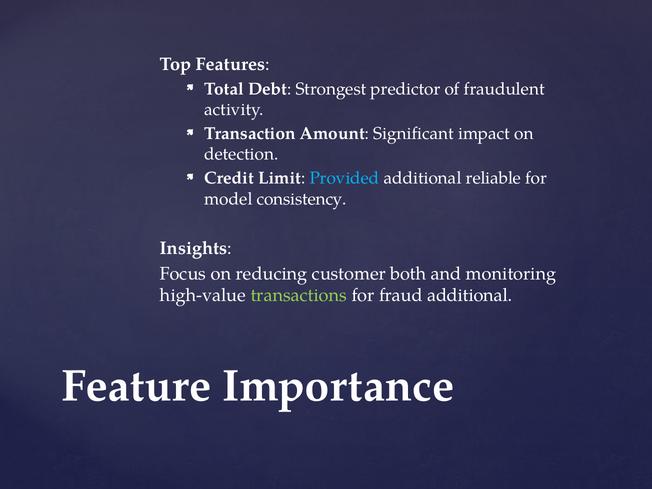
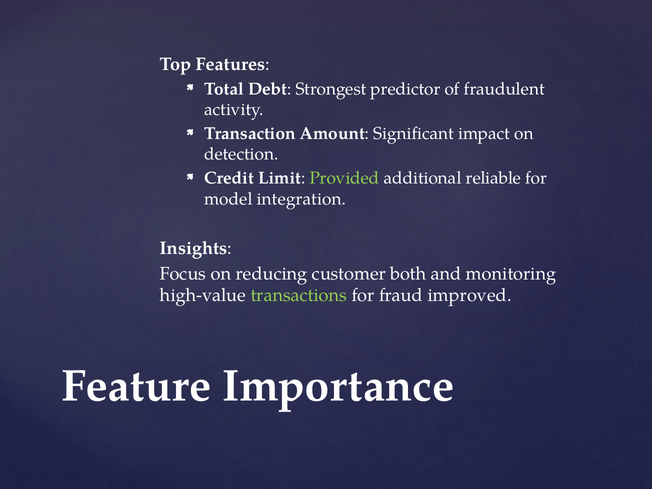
Provided colour: light blue -> light green
consistency: consistency -> integration
fraud additional: additional -> improved
